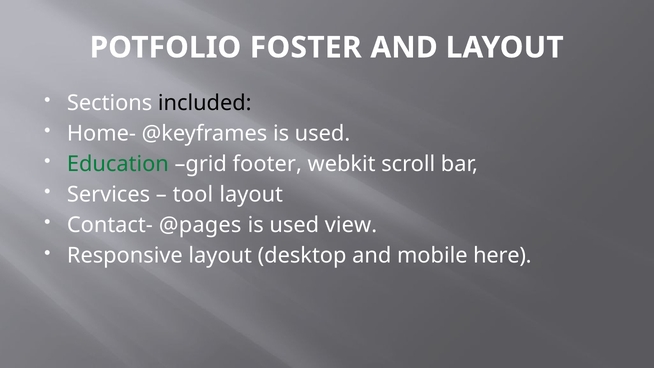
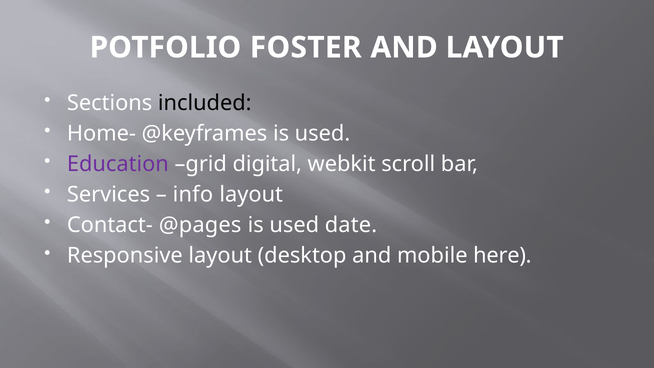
Education colour: green -> purple
footer: footer -> digital
tool: tool -> info
view: view -> date
